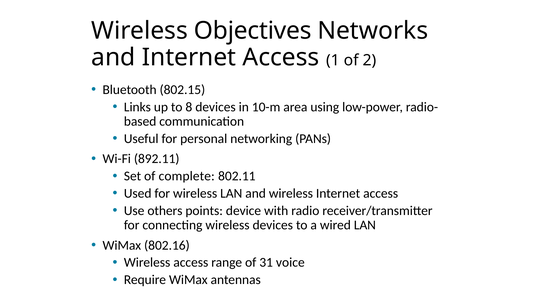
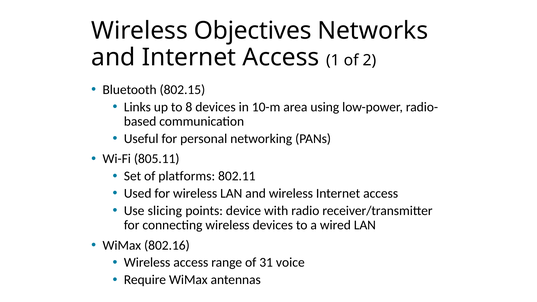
892.11: 892.11 -> 805.11
complete: complete -> platforms
others: others -> slicing
